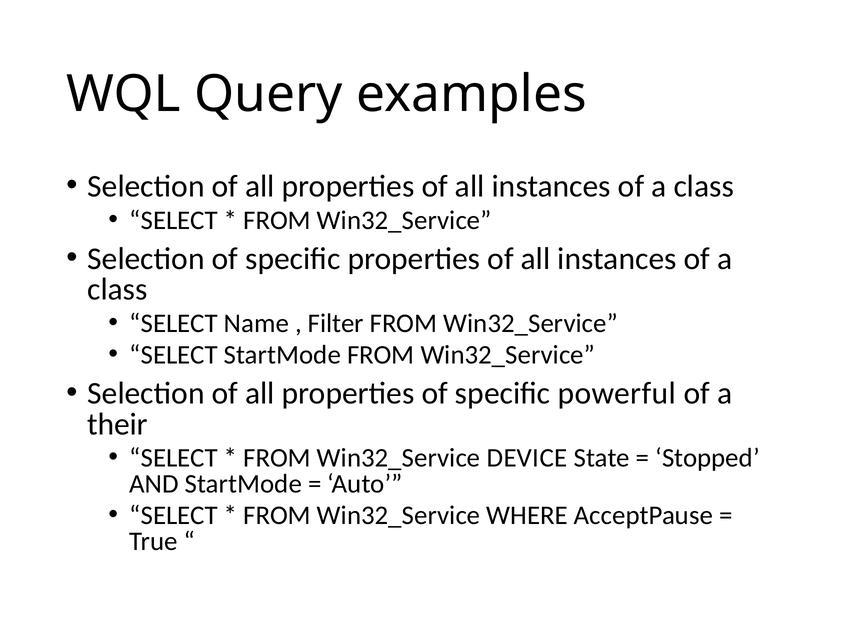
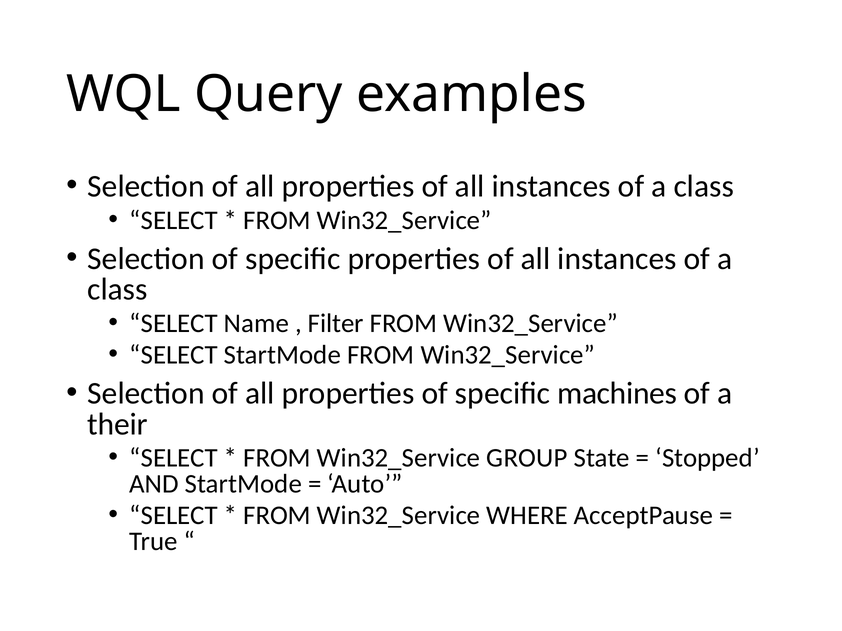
powerful: powerful -> machines
DEVICE: DEVICE -> GROUP
